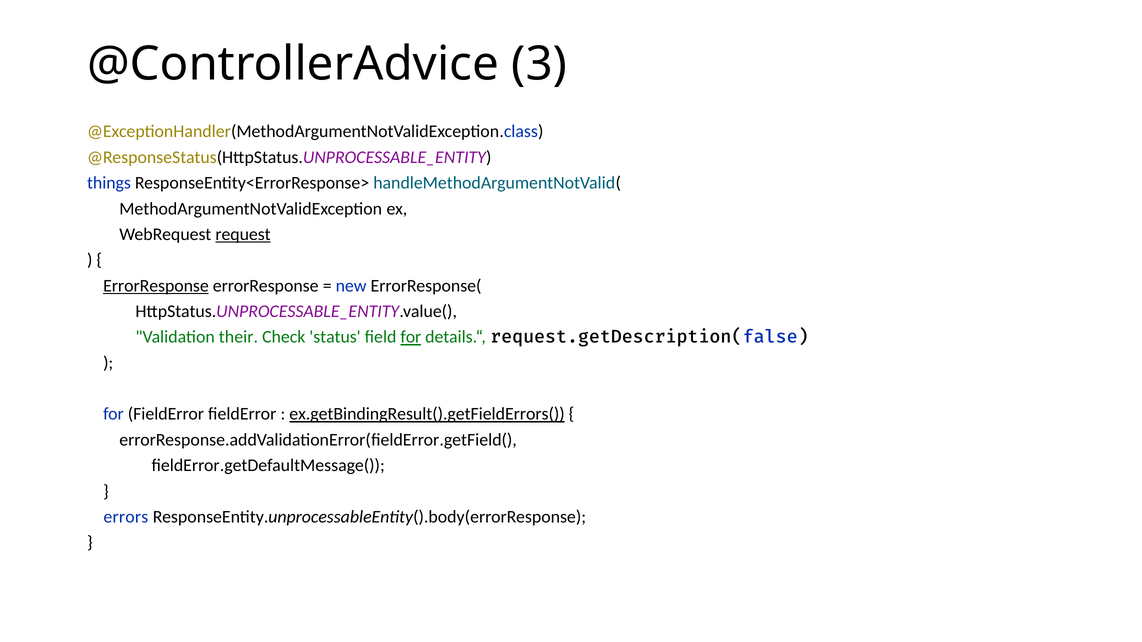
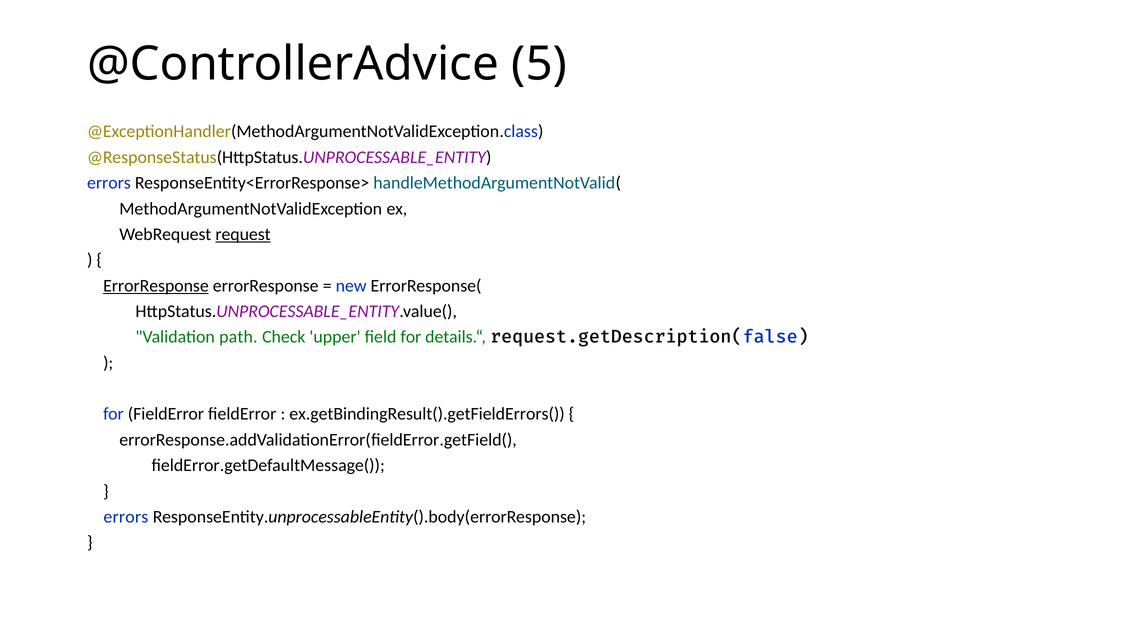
3: 3 -> 5
things at (109, 183): things -> errors
their: their -> path
status: status -> upper
for at (411, 337) underline: present -> none
ex.getBindingResult().getFieldErrors( underline: present -> none
